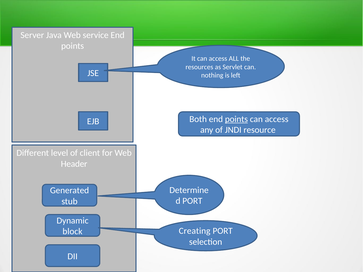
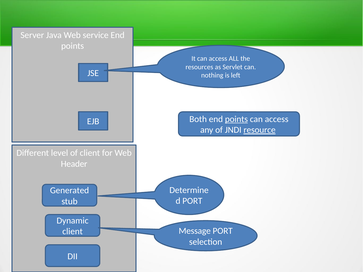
resource underline: none -> present
Creating: Creating -> Message
block at (72, 232): block -> client
